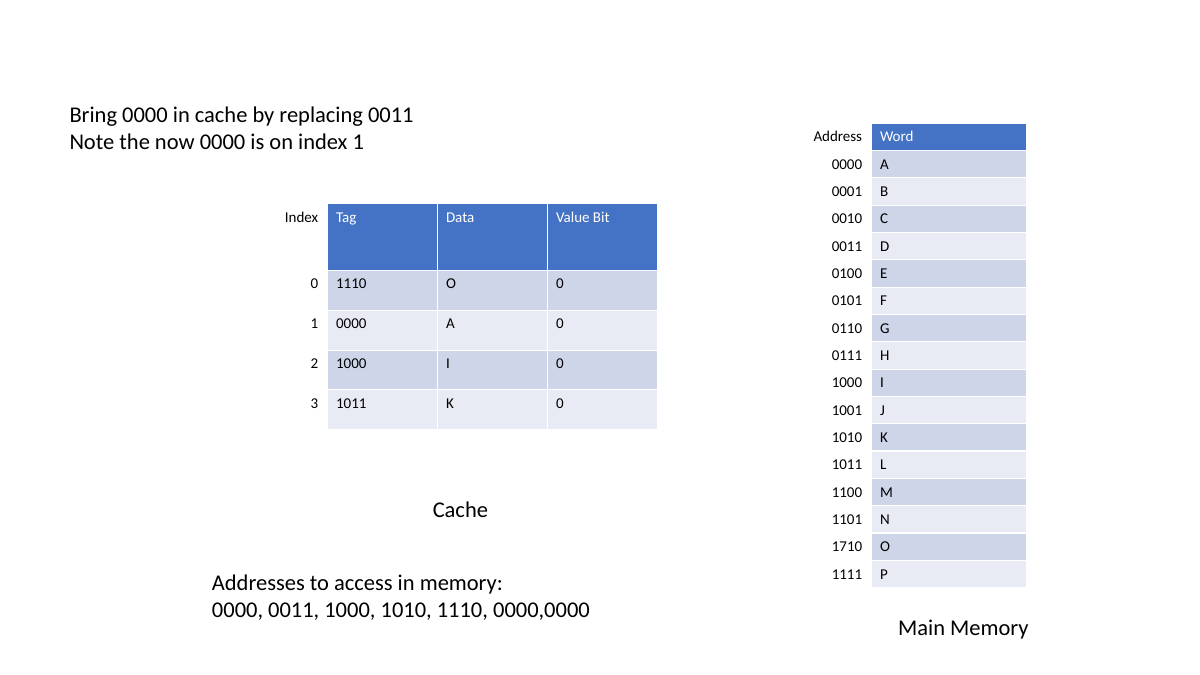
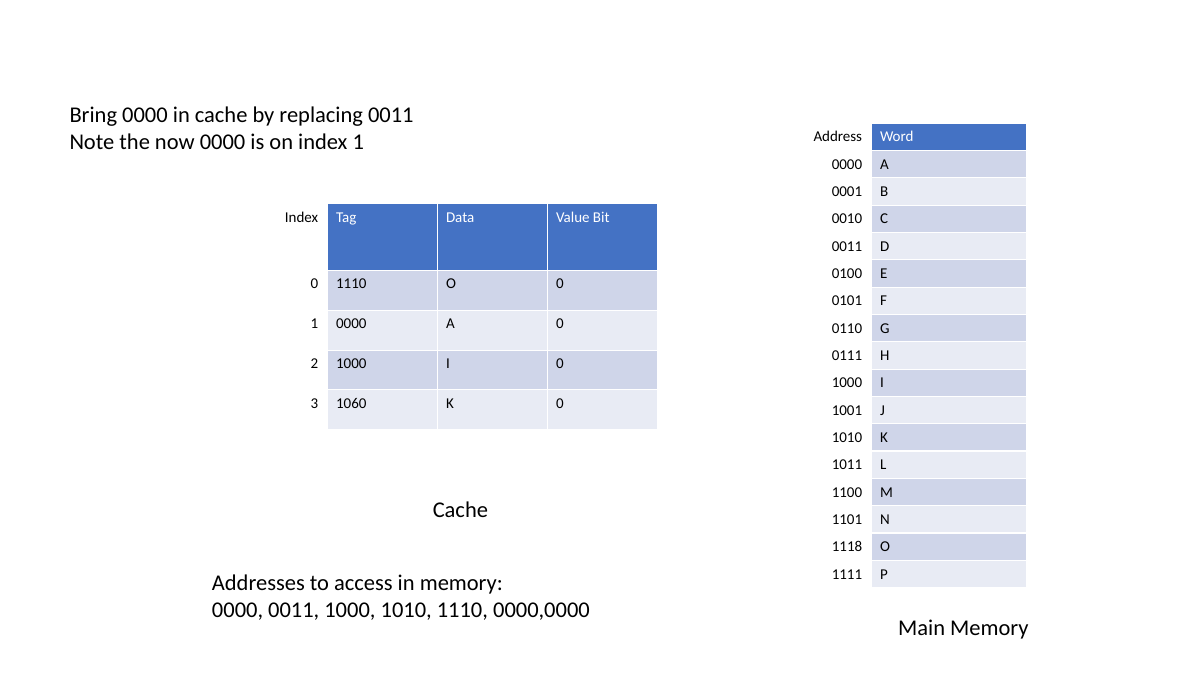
3 1011: 1011 -> 1060
1710: 1710 -> 1118
